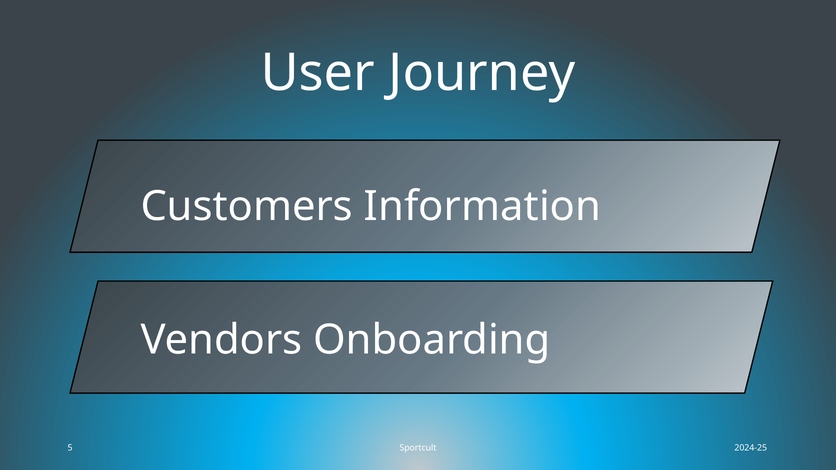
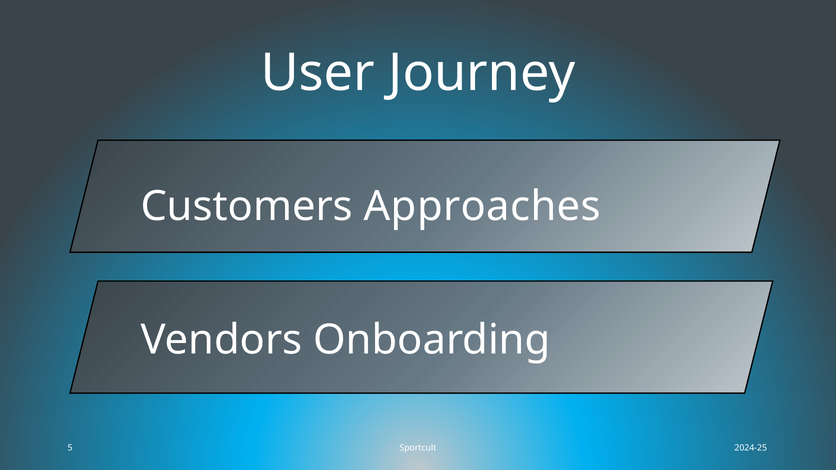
Customers Information: Information -> Approaches
